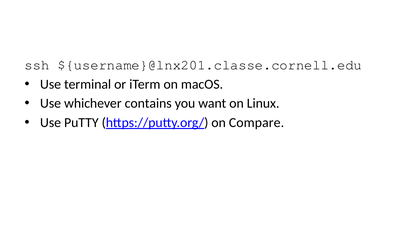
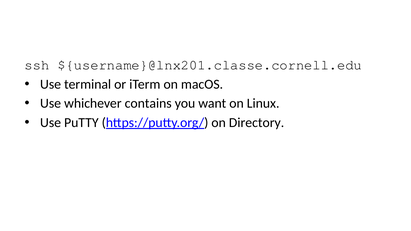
Compare: Compare -> Directory
